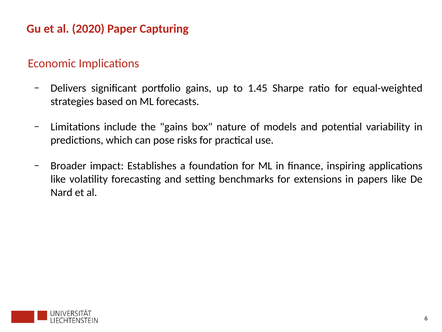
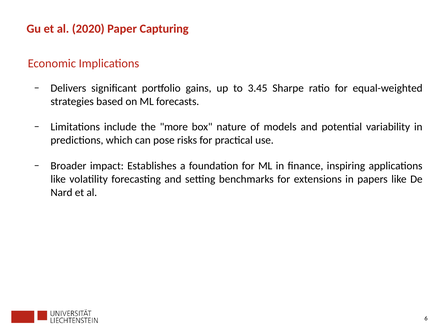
1.45: 1.45 -> 3.45
the gains: gains -> more
